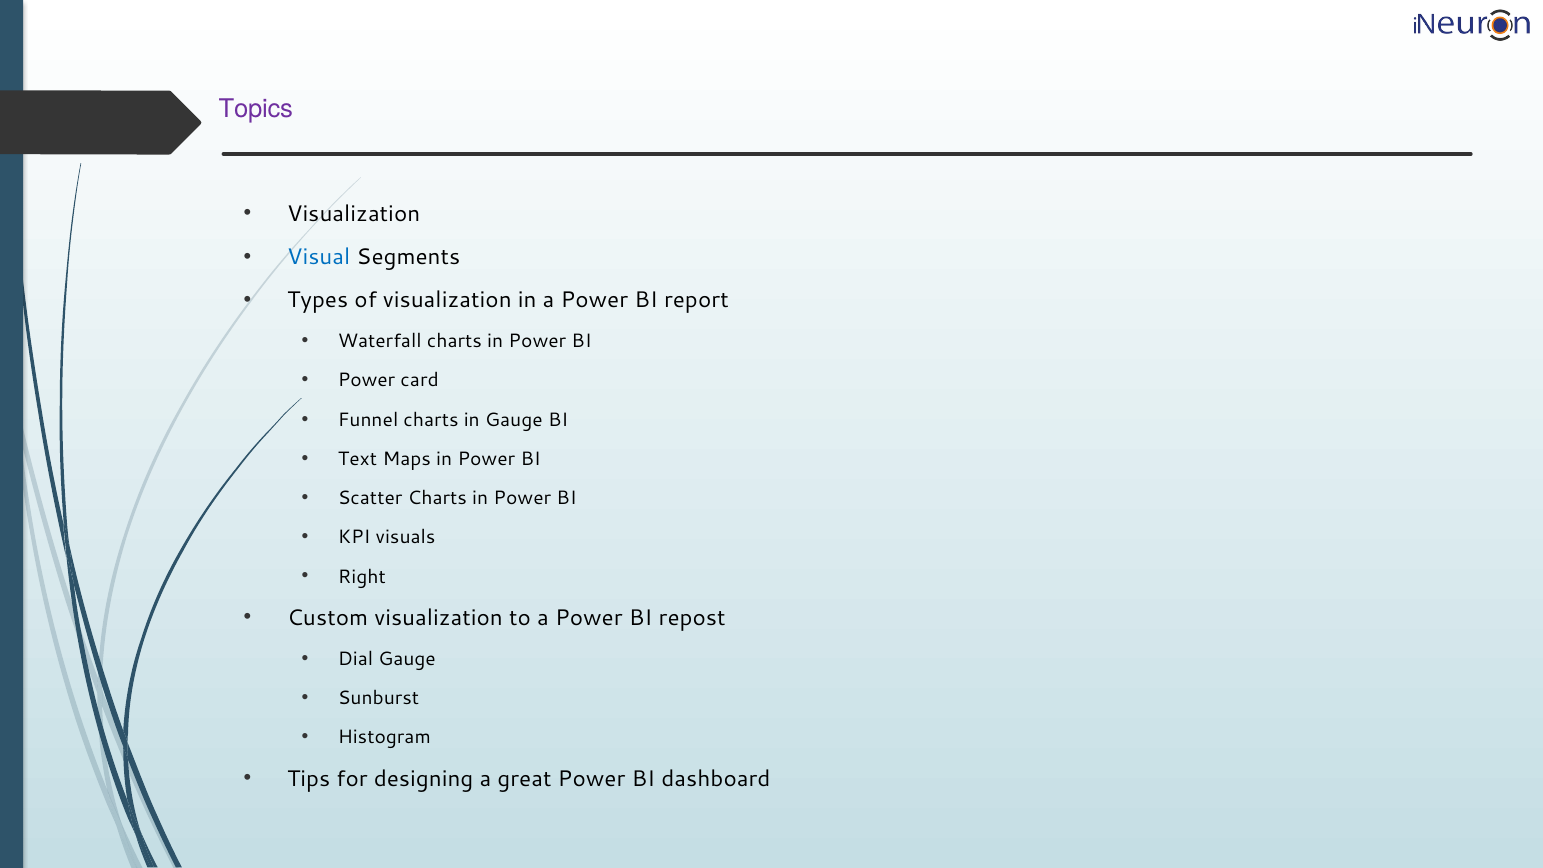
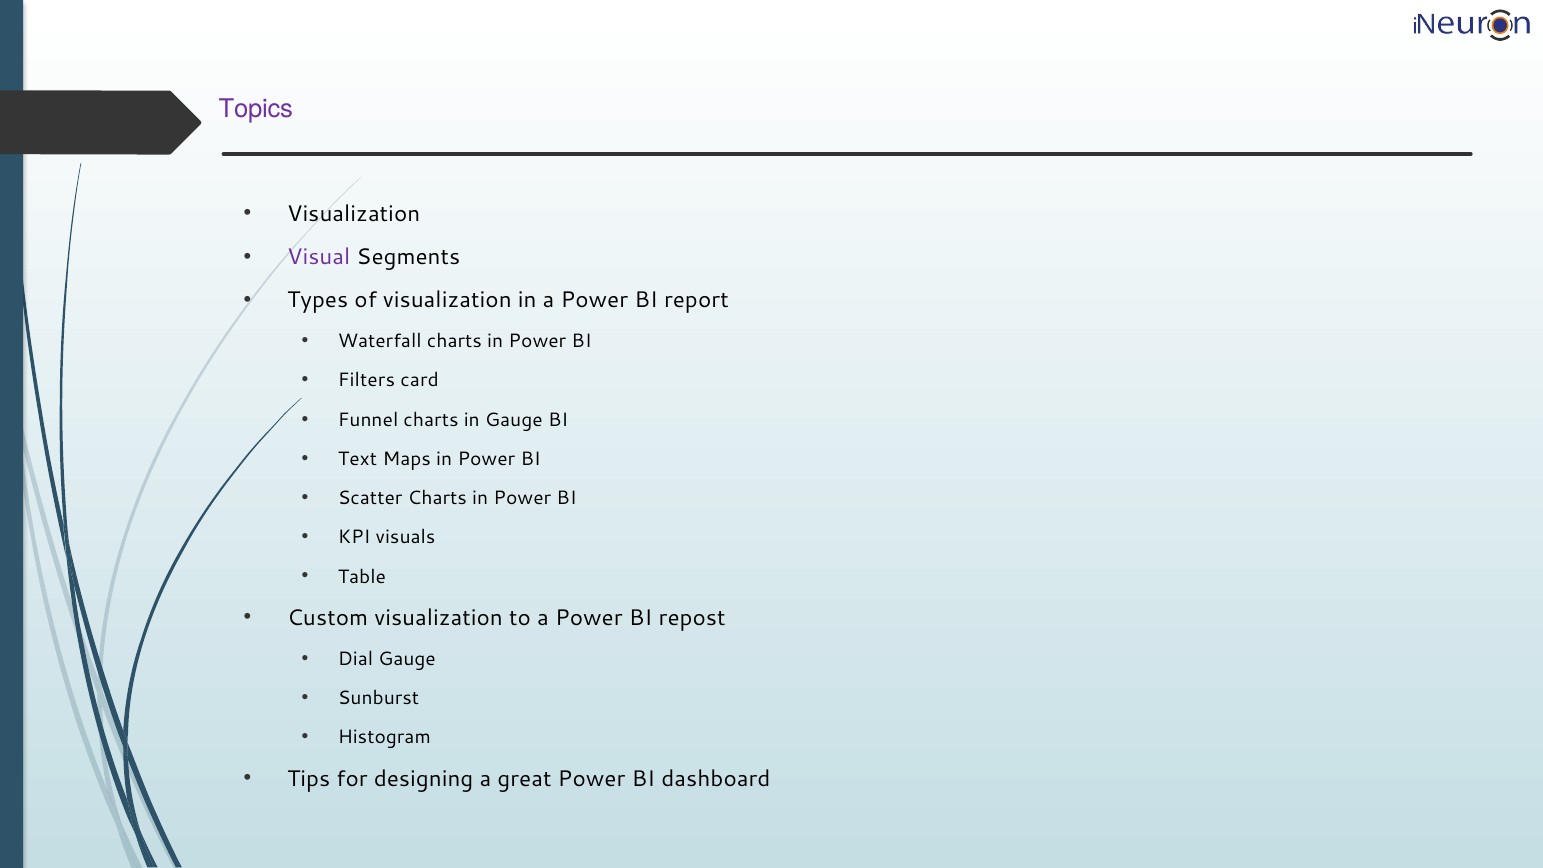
Visual colour: blue -> purple
Power at (367, 380): Power -> Filters
Right: Right -> Table
